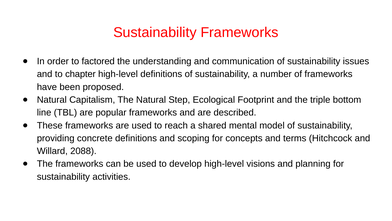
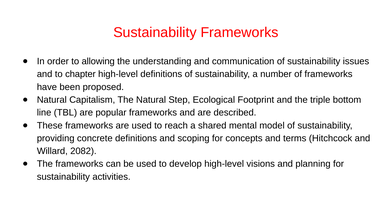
factored: factored -> allowing
2088: 2088 -> 2082
